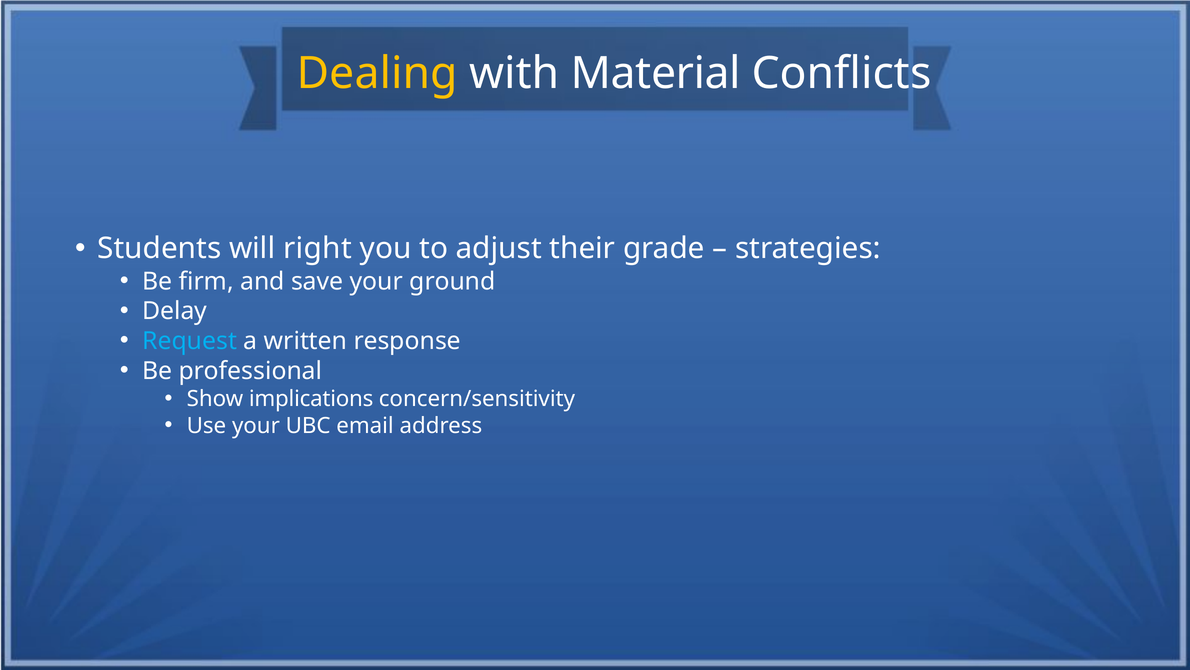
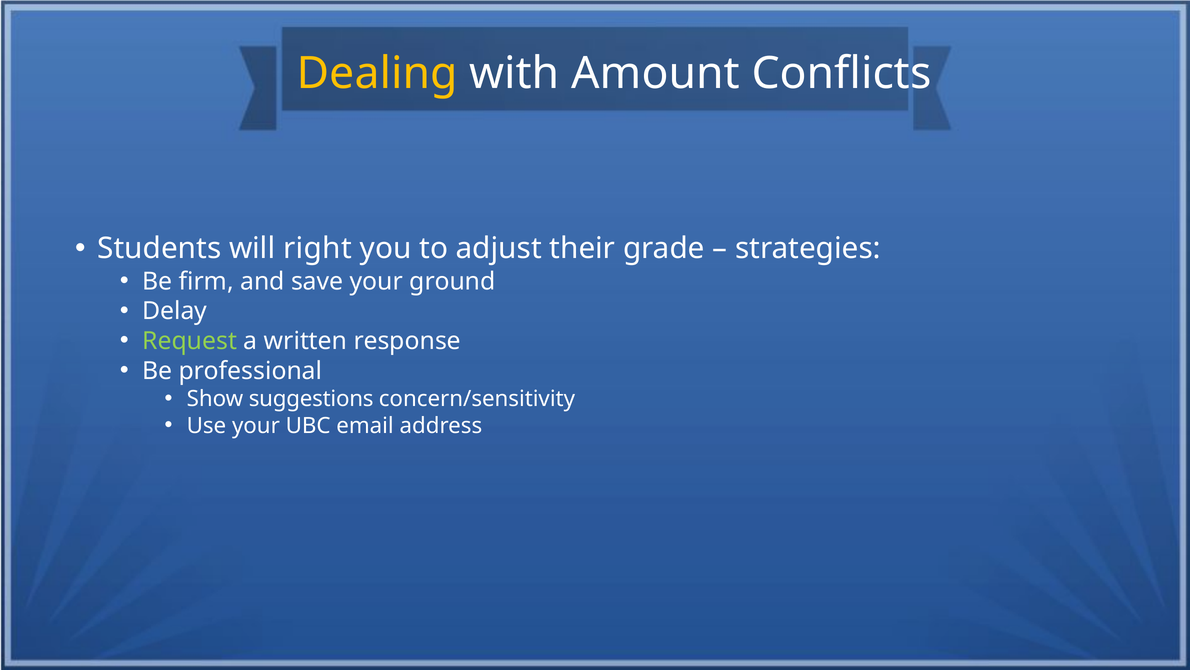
Material: Material -> Amount
Request colour: light blue -> light green
implications: implications -> suggestions
